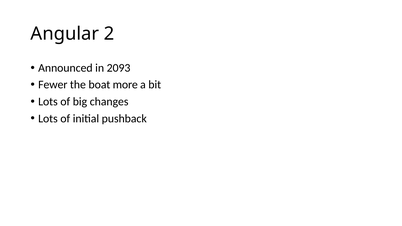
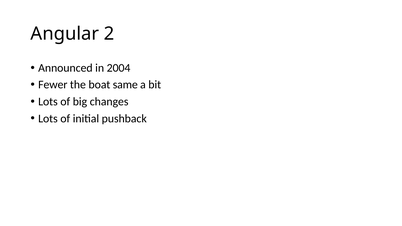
2093: 2093 -> 2004
more: more -> same
